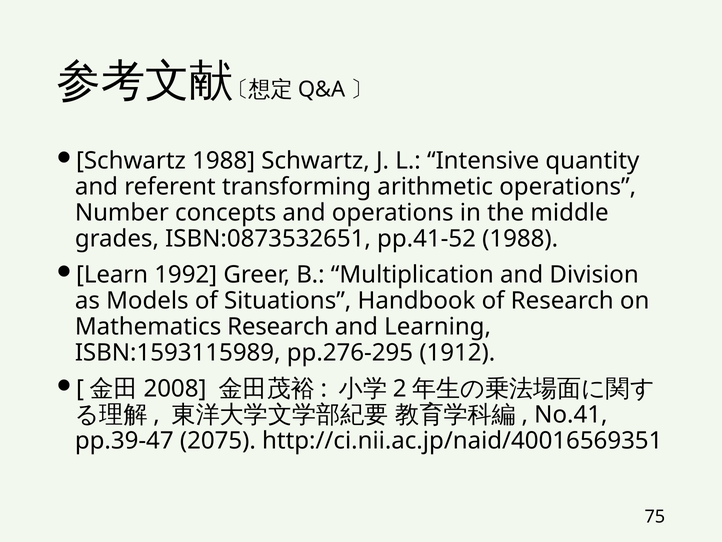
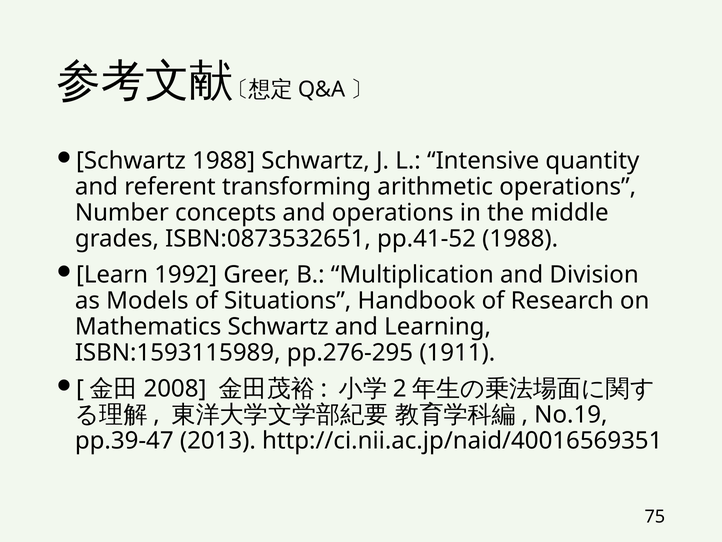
Mathematics Research: Research -> Schwartz
1912: 1912 -> 1911
No.41: No.41 -> No.19
2075: 2075 -> 2013
